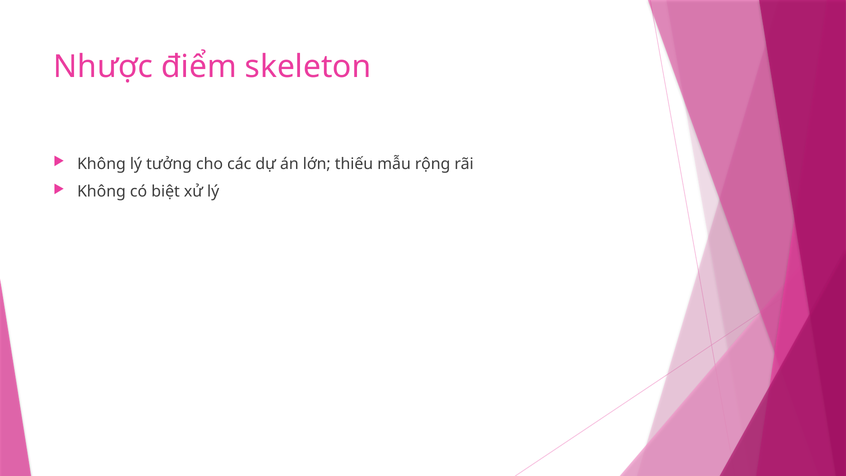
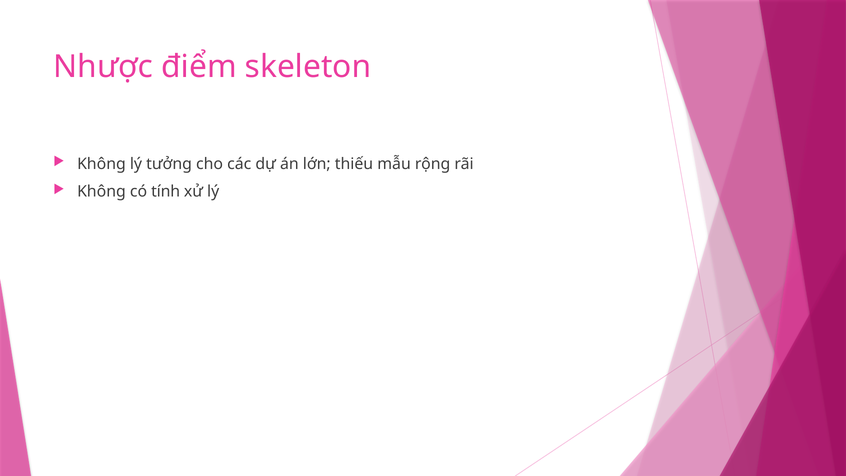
biệt: biệt -> tính
